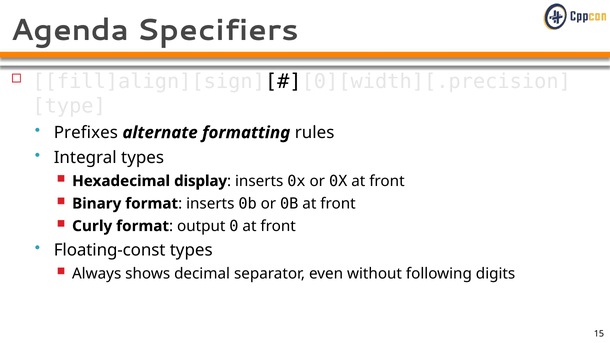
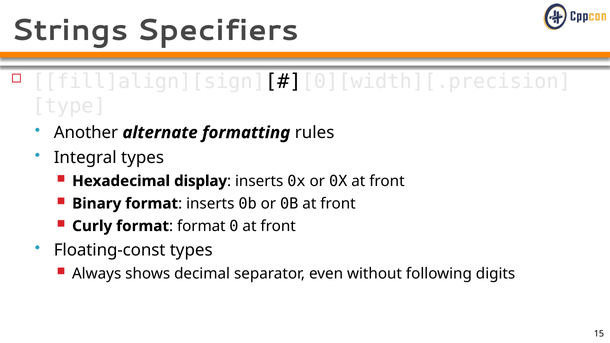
Agenda: Agenda -> Strings
Prefixes: Prefixes -> Another
output at (201, 226): output -> format
